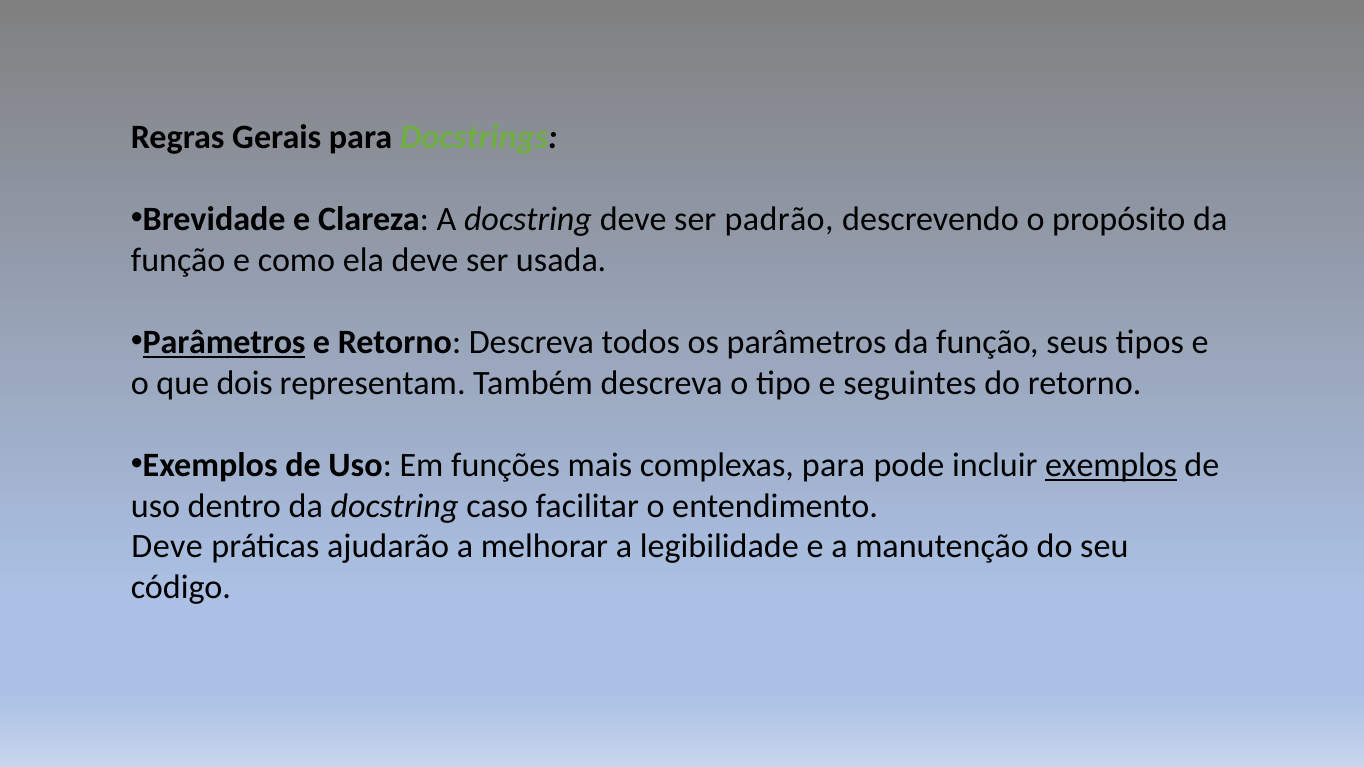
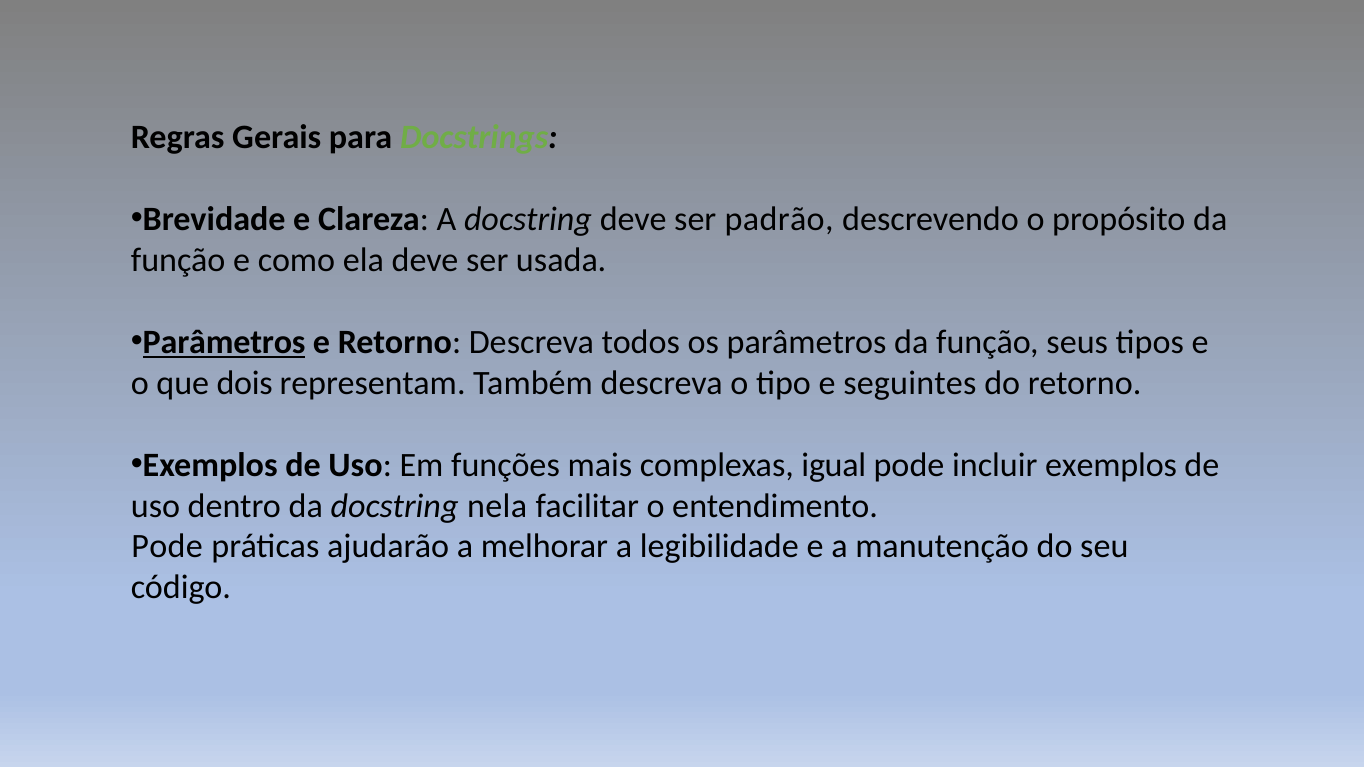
complexas para: para -> igual
exemplos at (1111, 465) underline: present -> none
caso: caso -> nela
Deve at (167, 547): Deve -> Pode
